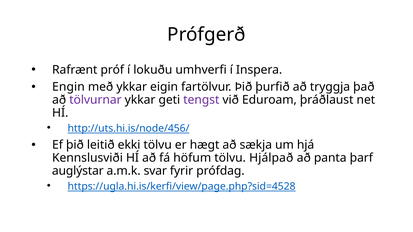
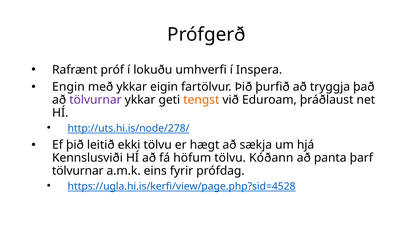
tengst colour: purple -> orange
http://uts.hi.is/node/456/: http://uts.hi.is/node/456/ -> http://uts.hi.is/node/278/
Hjálpað: Hjálpað -> Kóðann
auglýstar at (78, 171): auglýstar -> tölvurnar
svar: svar -> eins
